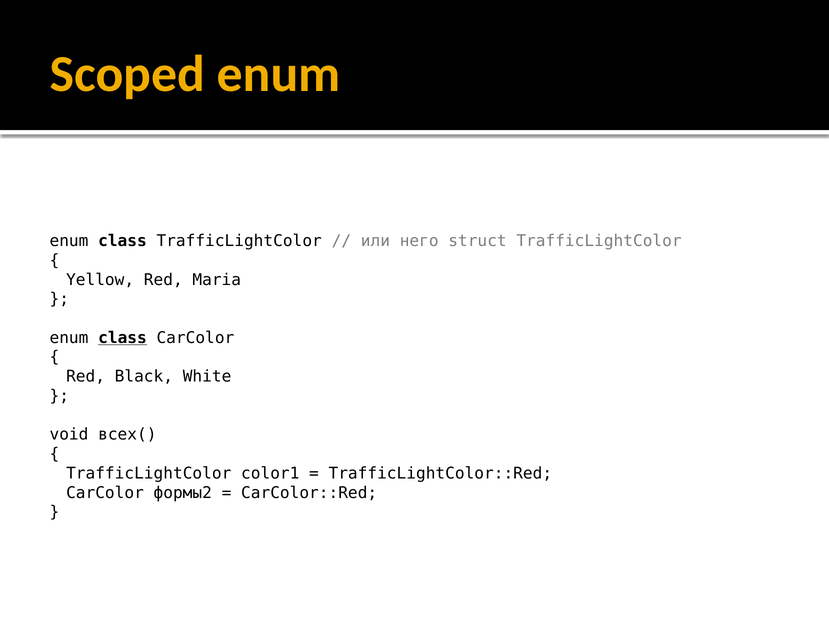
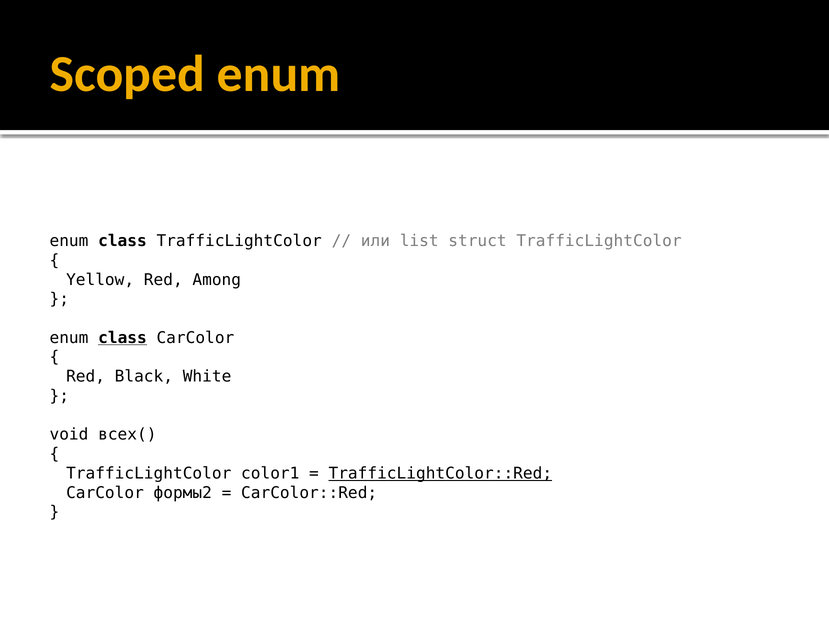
него: него -> list
Maria: Maria -> Among
TrafficLightColor::Red underline: none -> present
